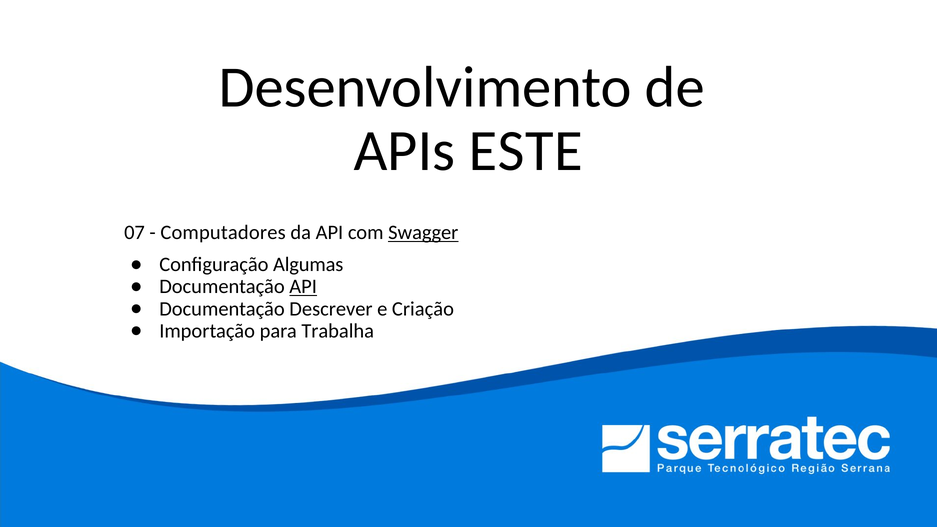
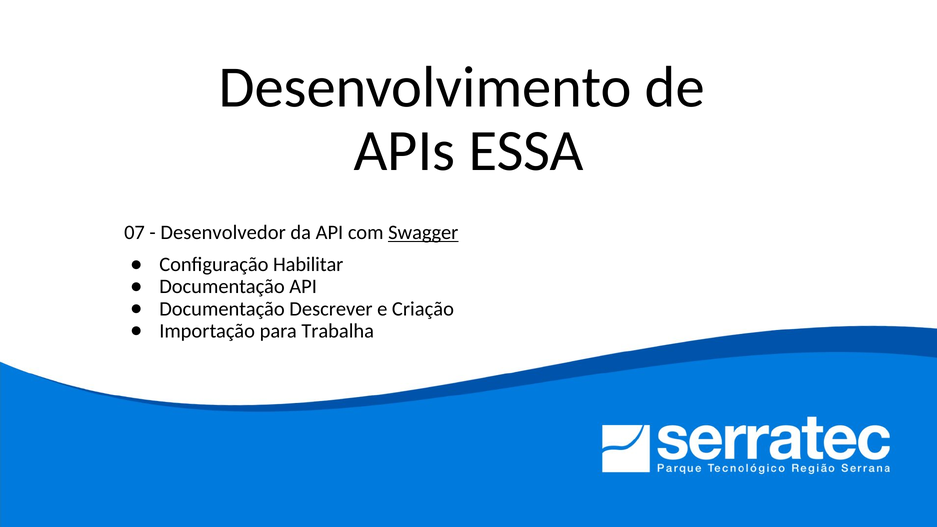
ESTE: ESTE -> ESSA
Computadores: Computadores -> Desenvolvedor
Algumas: Algumas -> Habilitar
API at (303, 287) underline: present -> none
